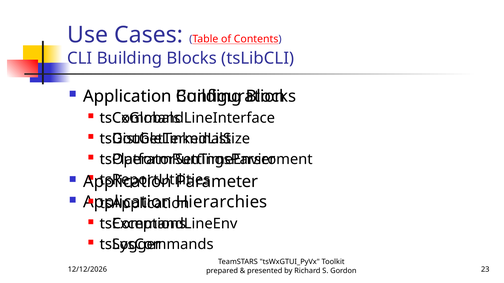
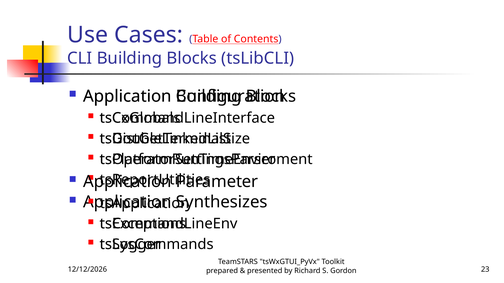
Hierarchies: Hierarchies -> Synthesizes
